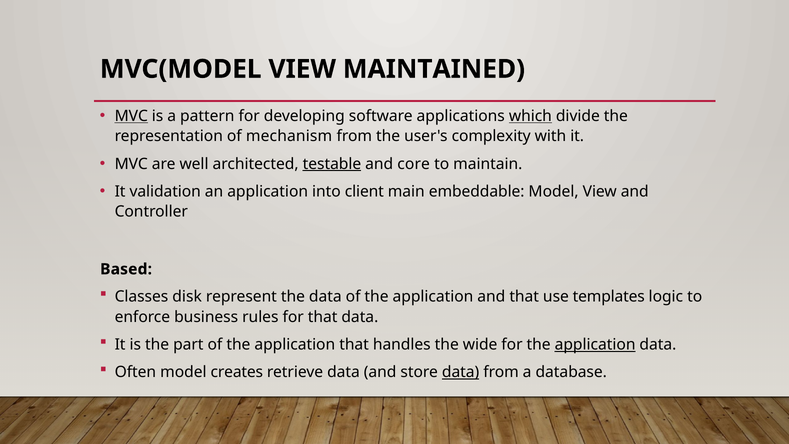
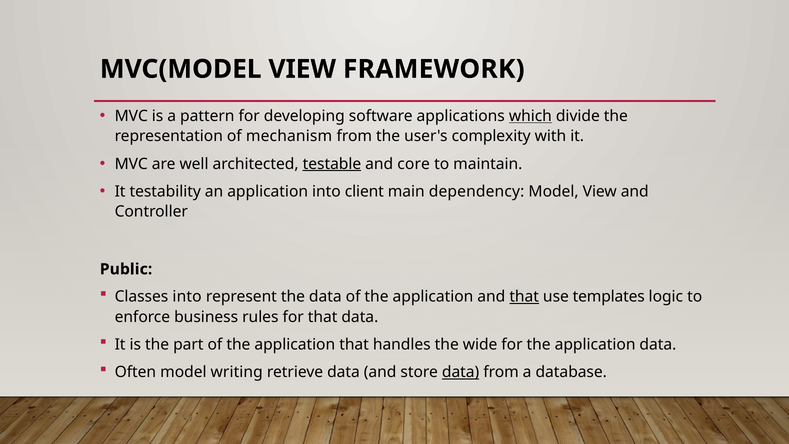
MAINTAINED: MAINTAINED -> FRAMEWORK
MVC at (131, 116) underline: present -> none
validation: validation -> testability
embeddable: embeddable -> dependency
Based: Based -> Public
Classes disk: disk -> into
that at (524, 297) underline: none -> present
application at (595, 345) underline: present -> none
creates: creates -> writing
